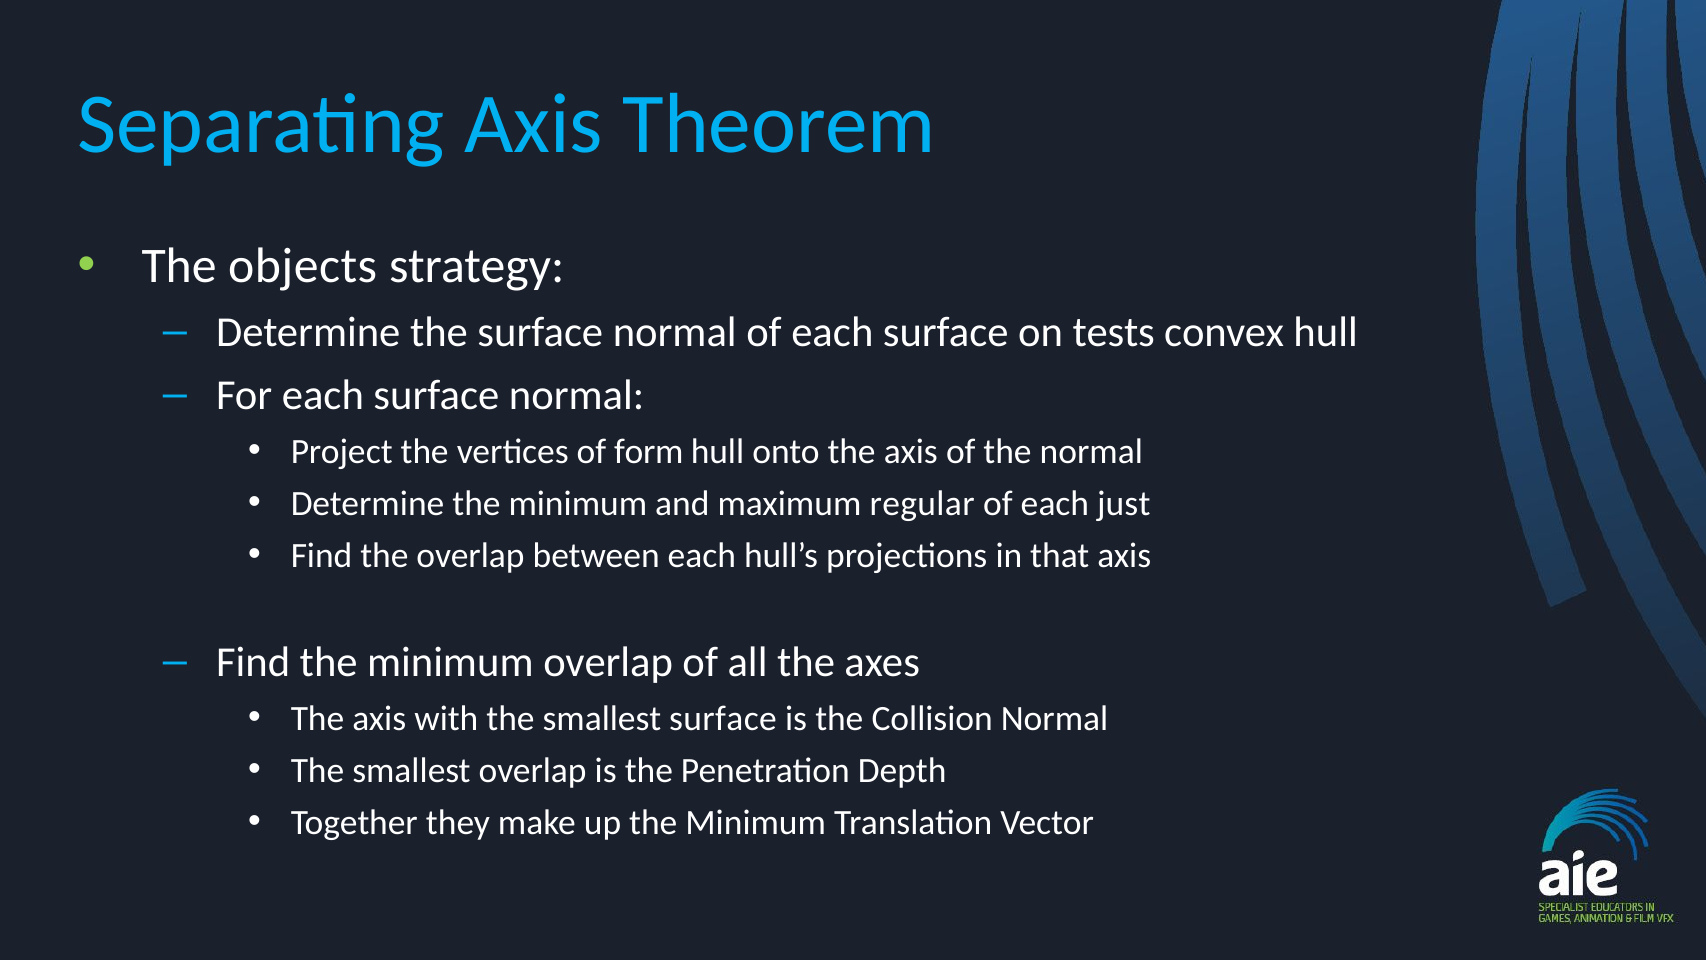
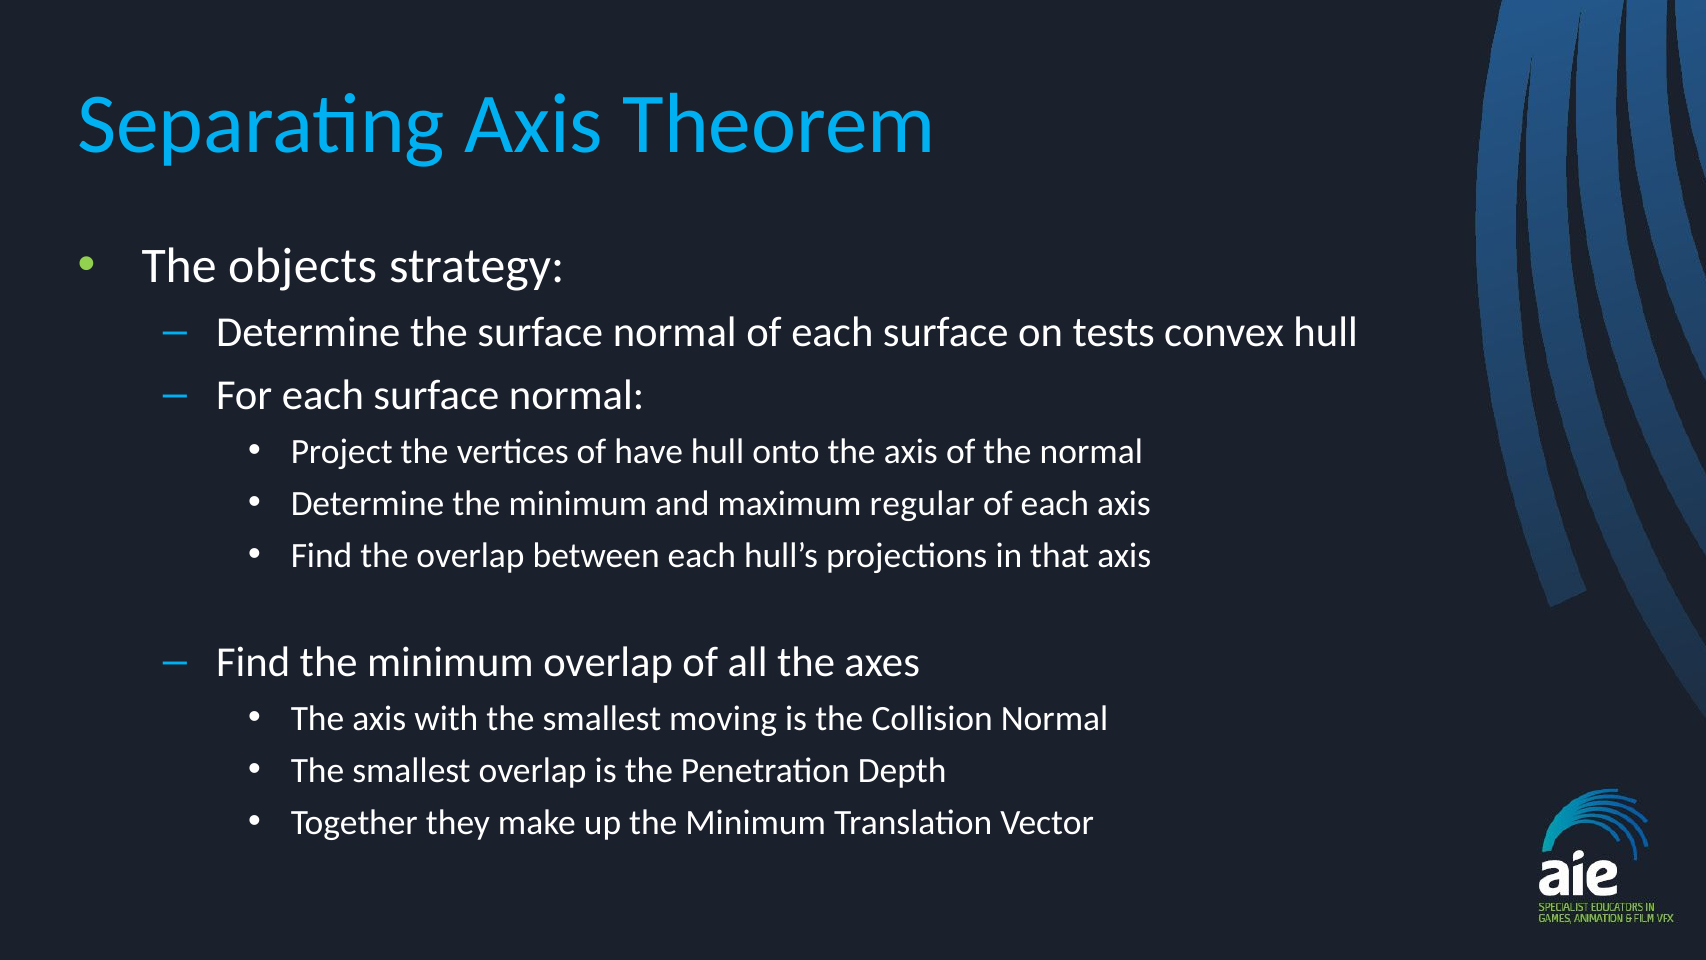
form: form -> have
each just: just -> axis
smallest surface: surface -> moving
